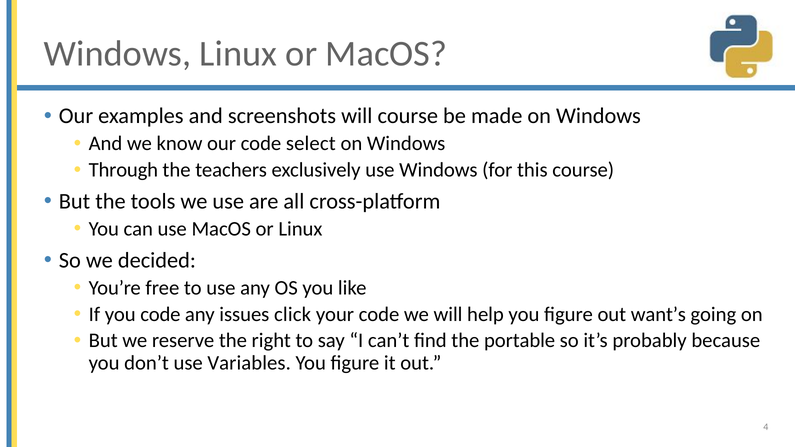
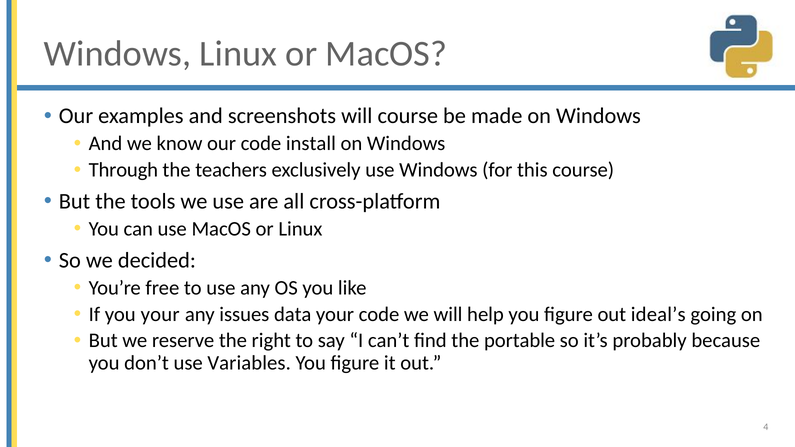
select: select -> install
you code: code -> your
click: click -> data
want’s: want’s -> ideal’s
